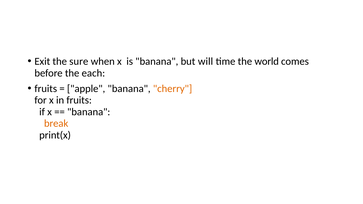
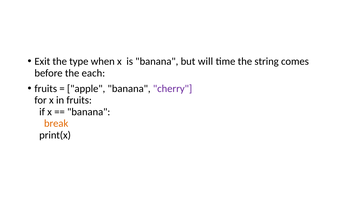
sure: sure -> type
world: world -> string
cherry colour: orange -> purple
